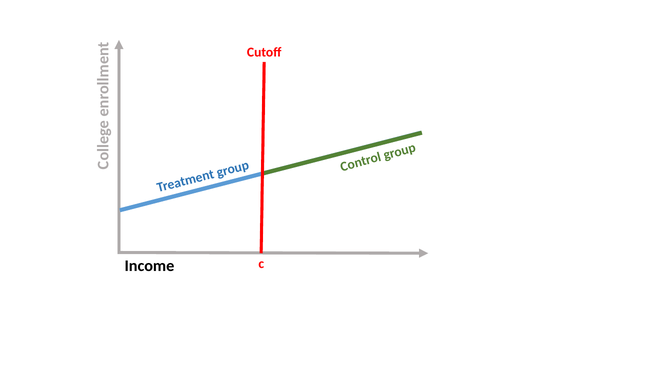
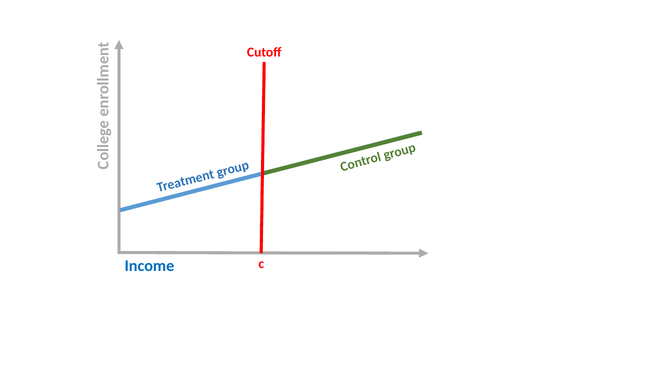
Income colour: black -> blue
